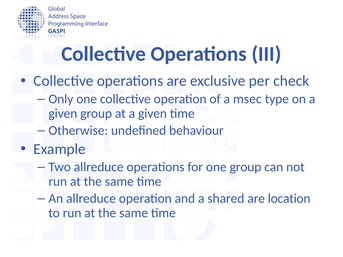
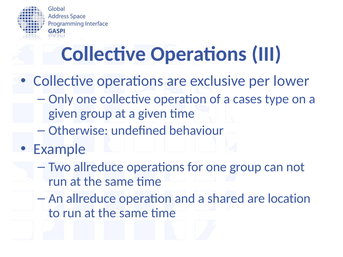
check: check -> lower
msec: msec -> cases
